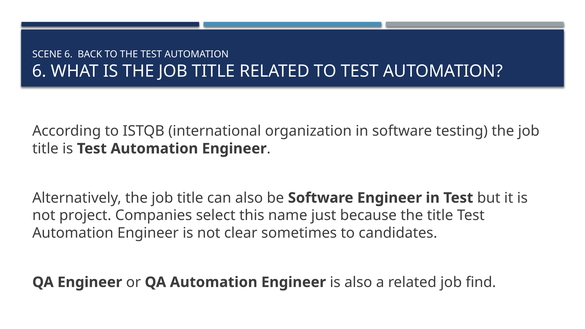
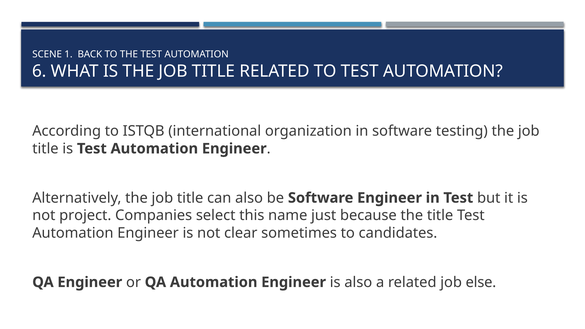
SCENE 6: 6 -> 1
find: find -> else
